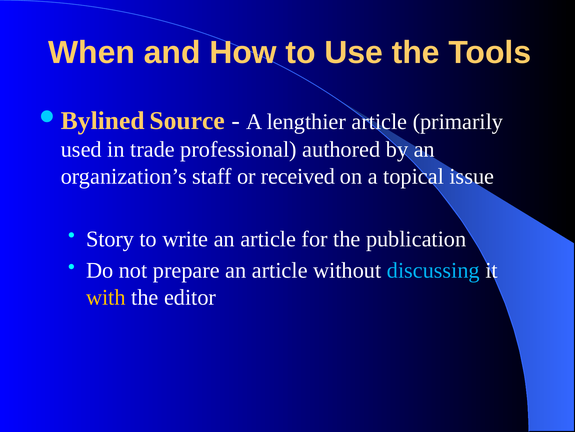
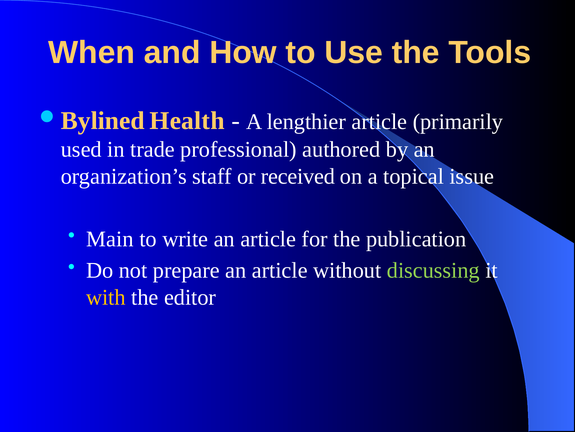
Source: Source -> Health
Story: Story -> Main
discussing colour: light blue -> light green
